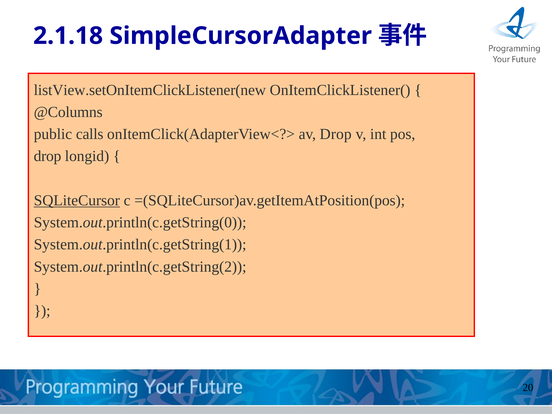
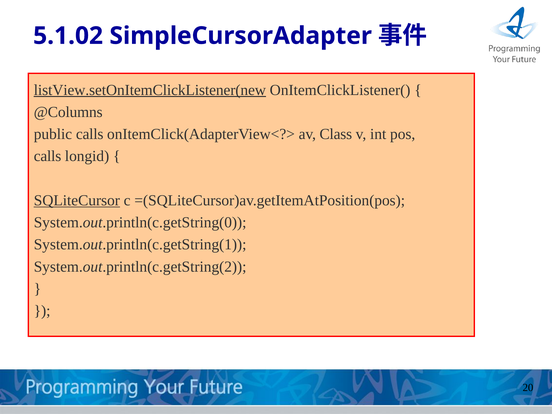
2.1.18: 2.1.18 -> 5.1.02
listView.setOnItemClickListener(new underline: none -> present
av Drop: Drop -> Class
drop at (48, 156): drop -> calls
